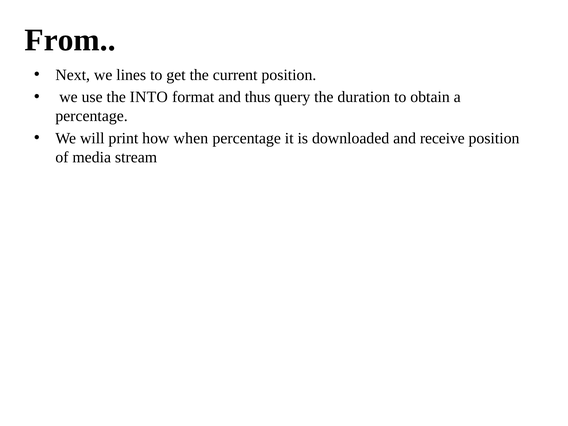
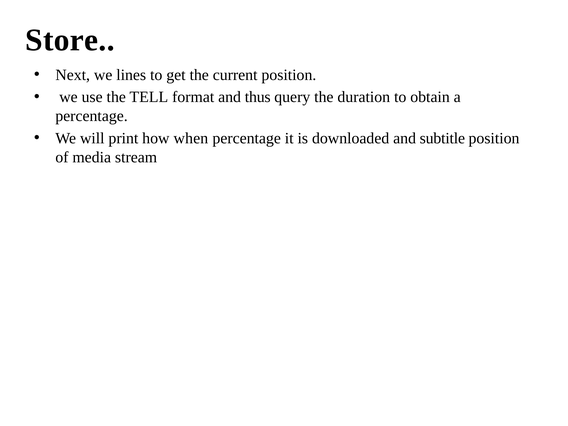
From: From -> Store
INTO: INTO -> TELL
receive: receive -> subtitle
